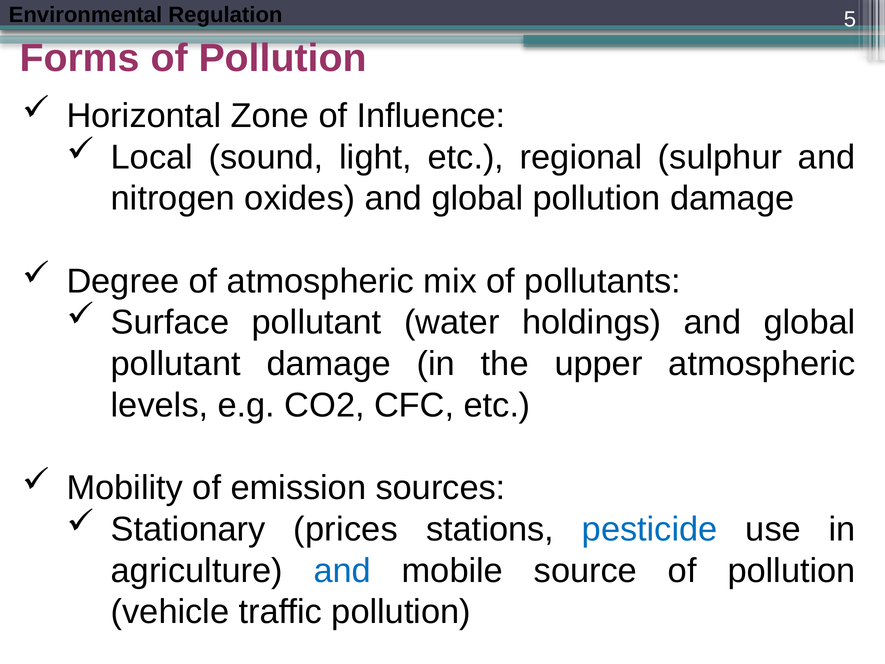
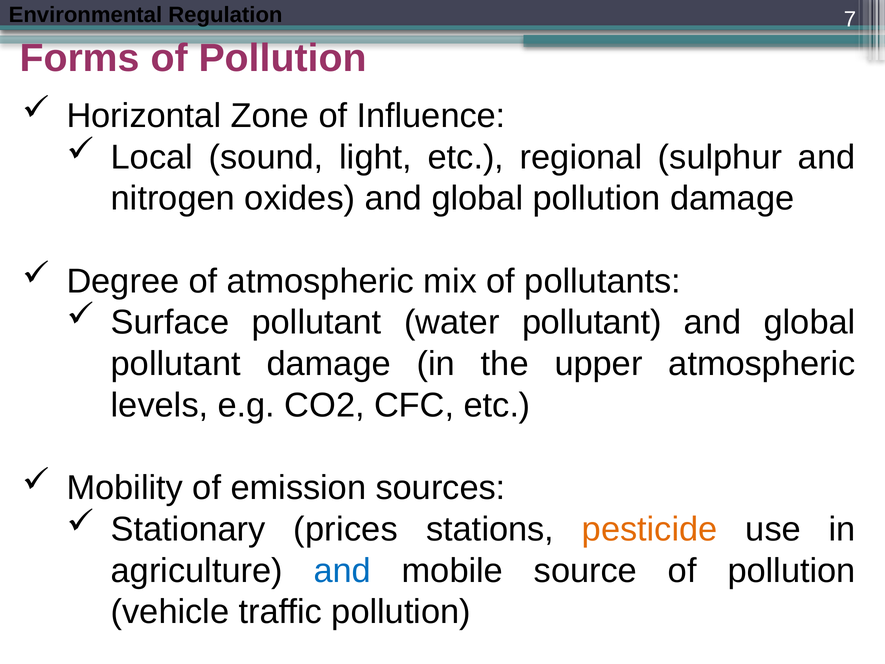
5: 5 -> 7
water holdings: holdings -> pollutant
pesticide colour: blue -> orange
